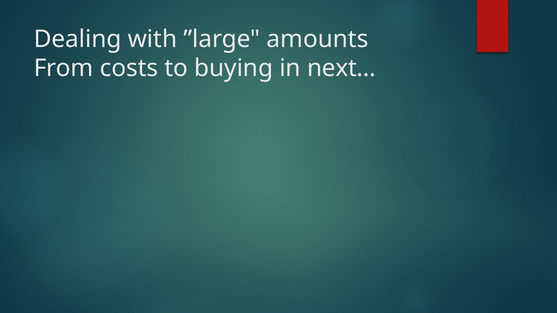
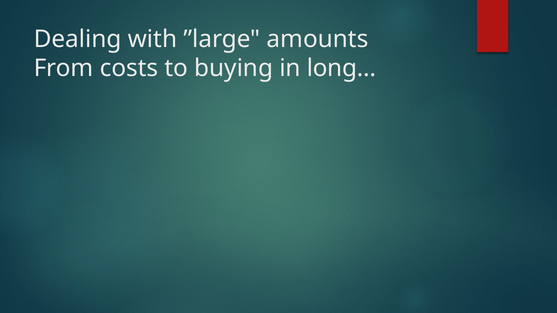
next…: next… -> long…
